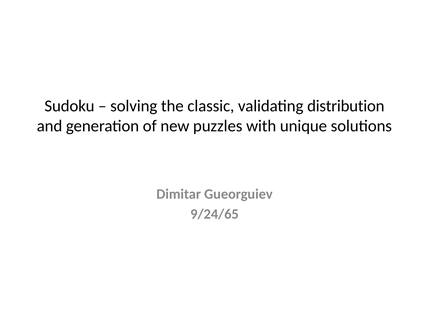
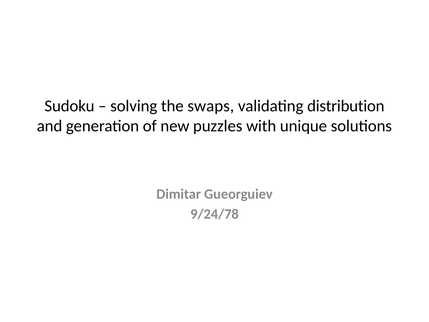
classic: classic -> swaps
9/24/65: 9/24/65 -> 9/24/78
